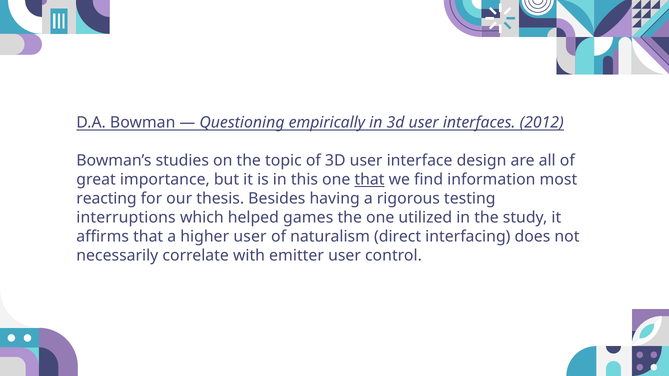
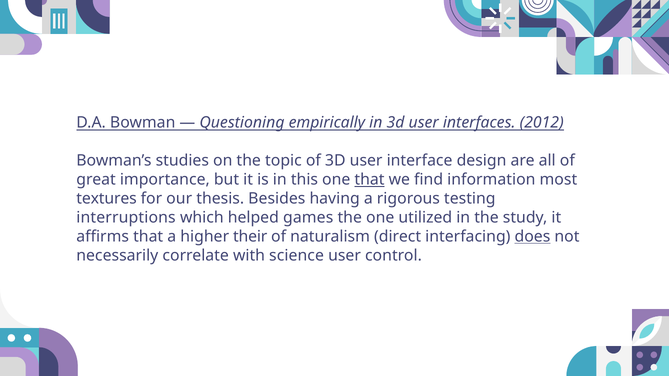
reacting: reacting -> textures
higher user: user -> their
does underline: none -> present
emitter: emitter -> science
